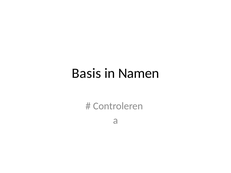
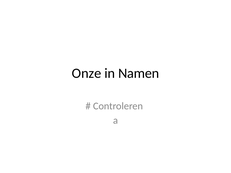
Basis: Basis -> Onze
